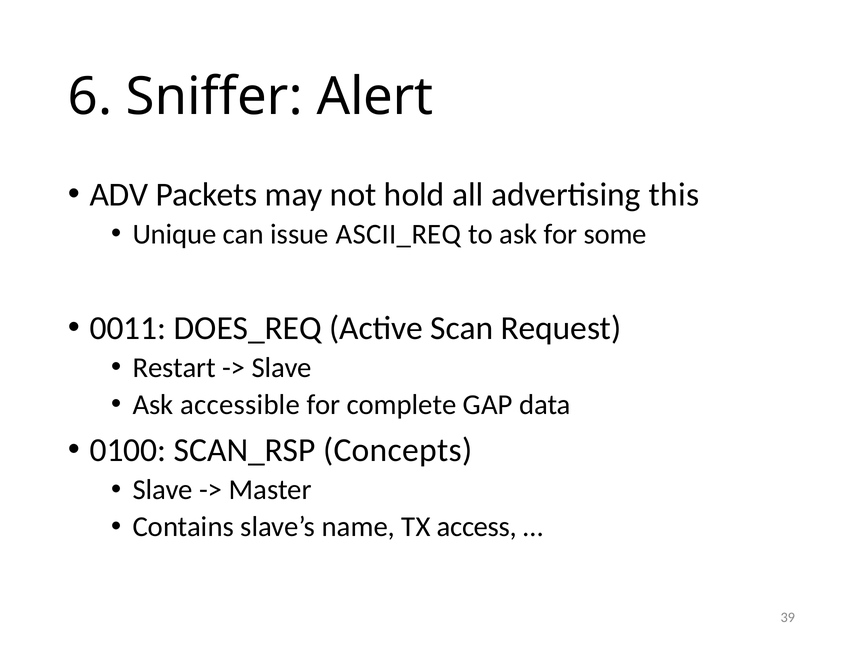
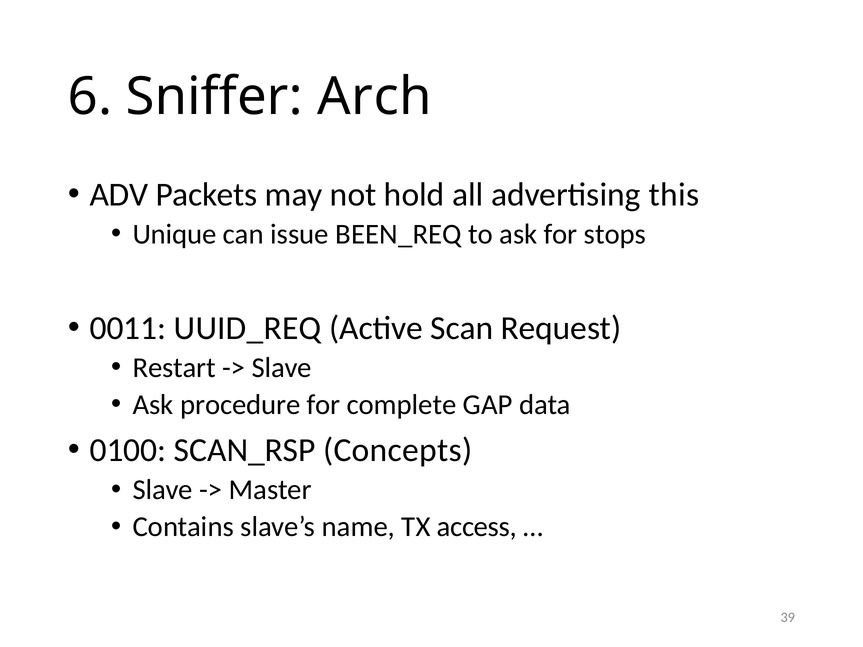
Alert: Alert -> Arch
ASCII_REQ: ASCII_REQ -> BEEN_REQ
some: some -> stops
DOES_REQ: DOES_REQ -> UUID_REQ
accessible: accessible -> procedure
